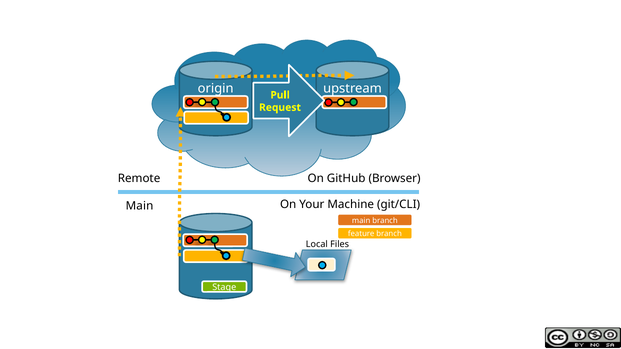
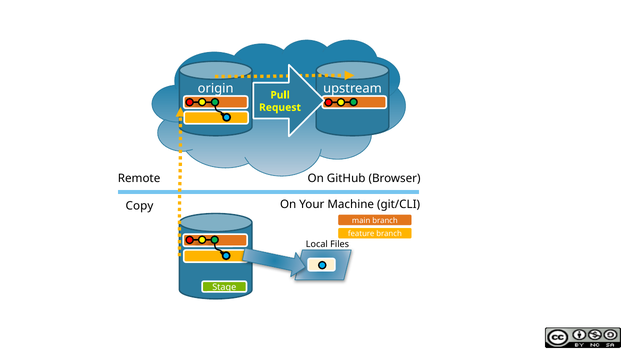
Main at (140, 206): Main -> Copy
